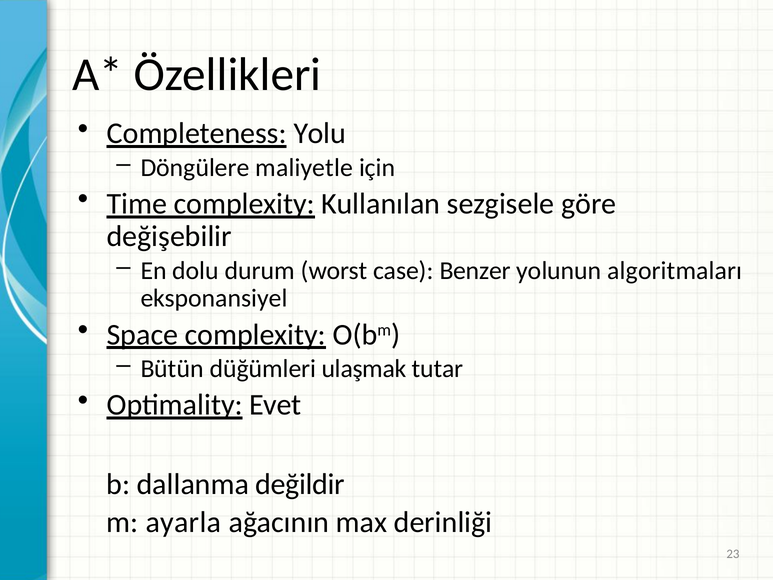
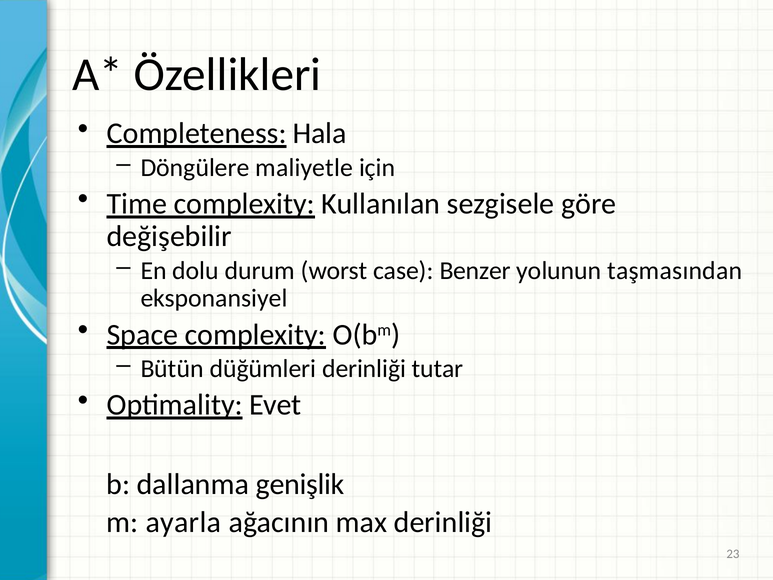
Yolu: Yolu -> Hala
algoritmaları: algoritmaları -> taşmasından
düğümleri ulaşmak: ulaşmak -> derinliği
değildir: değildir -> genişlik
